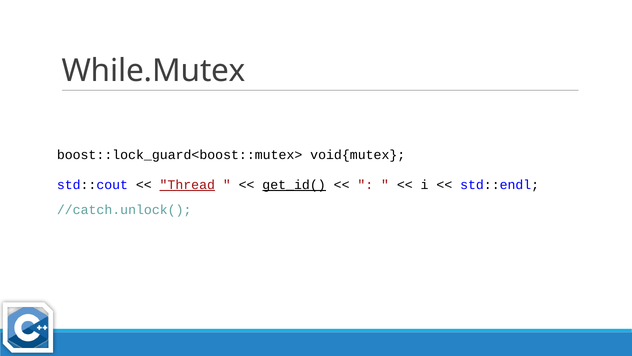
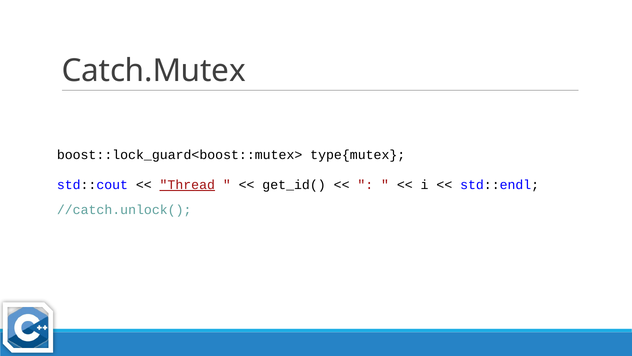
While.Mutex: While.Mutex -> Catch.Mutex
void{mutex: void{mutex -> type{mutex
get_id( underline: present -> none
